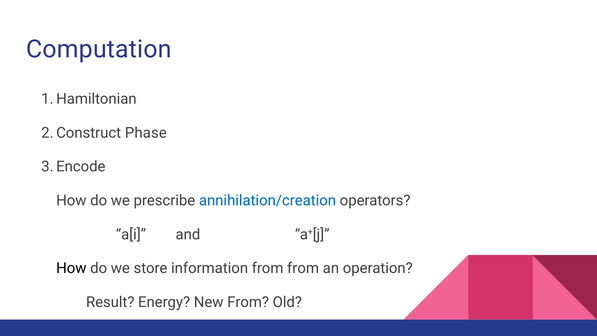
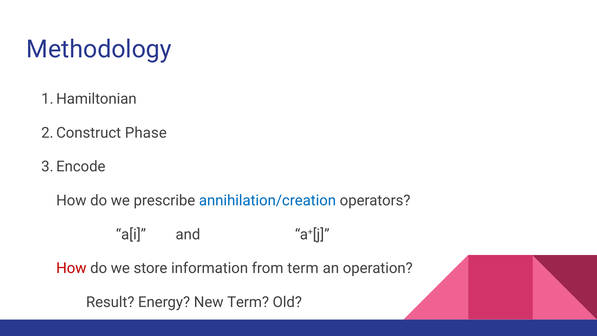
Computation: Computation -> Methodology
How at (71, 268) colour: black -> red
from from: from -> term
New From: From -> Term
